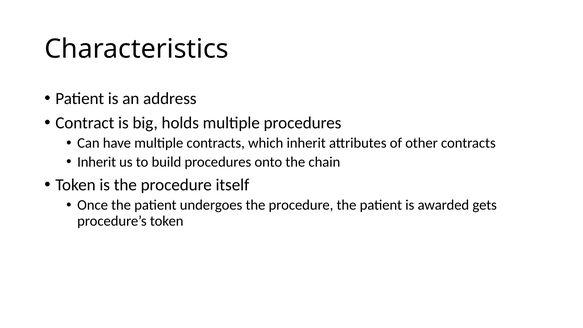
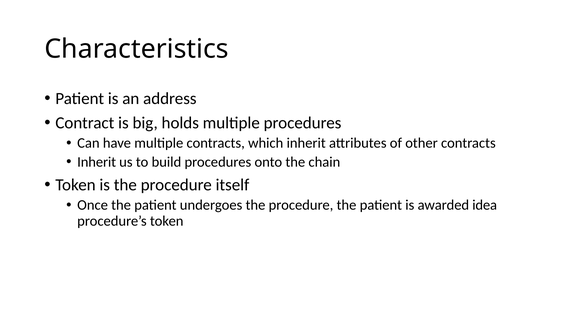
gets: gets -> idea
